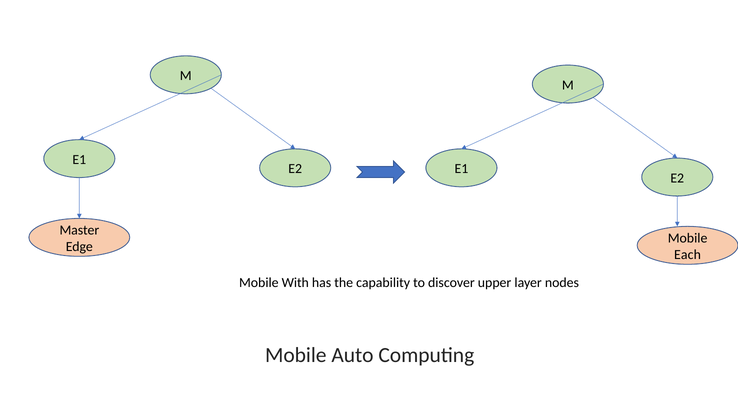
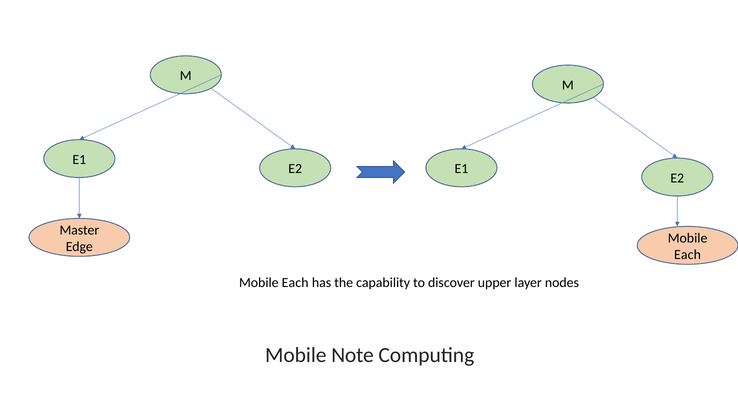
With at (295, 283): With -> Each
Auto: Auto -> Note
